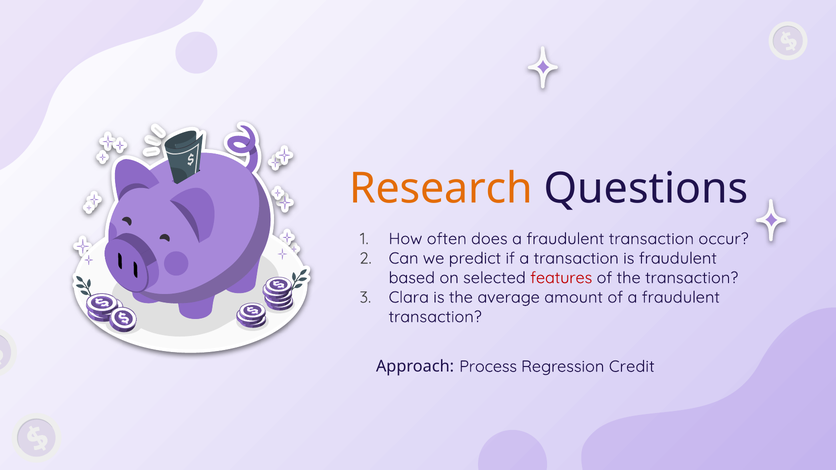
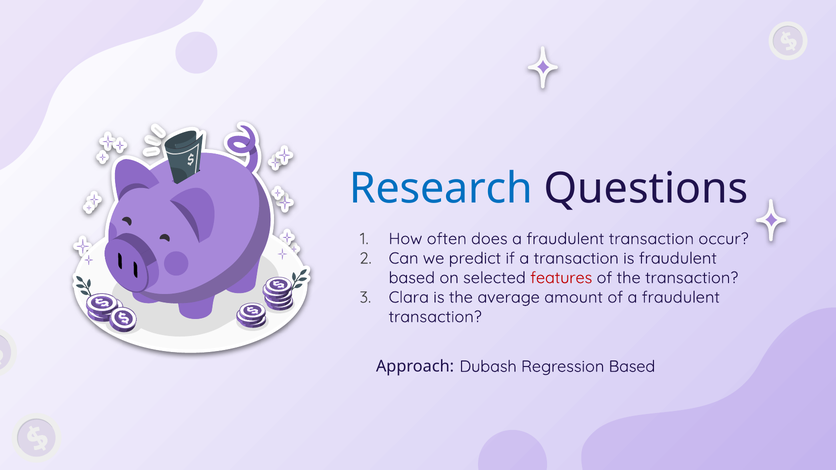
Research colour: orange -> blue
Process: Process -> Dubash
Regression Credit: Credit -> Based
